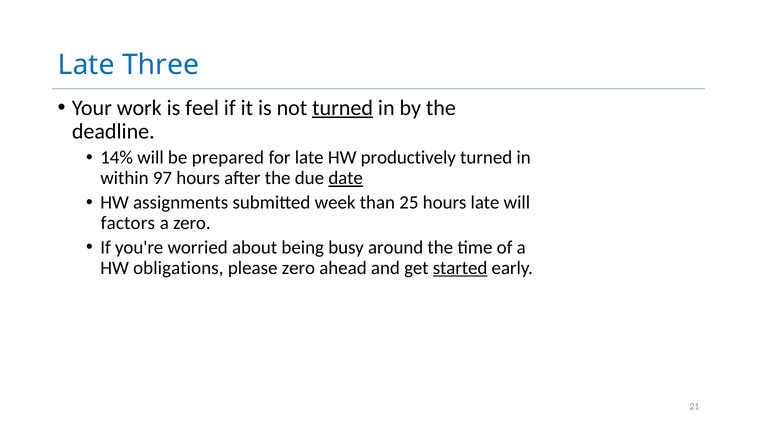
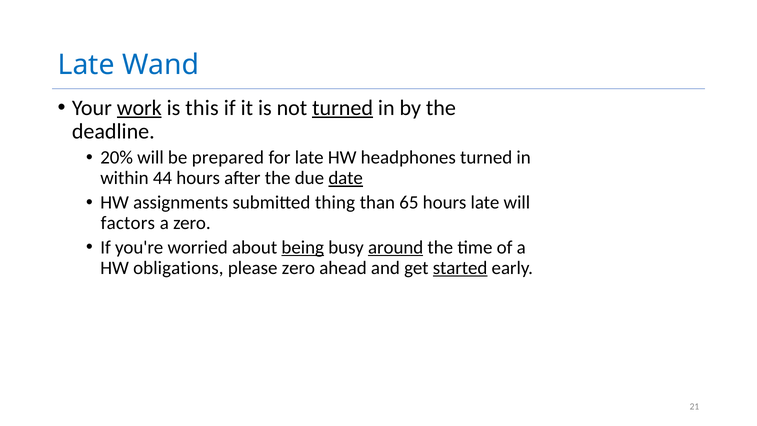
Three: Three -> Wand
work underline: none -> present
feel: feel -> this
14%: 14% -> 20%
productively: productively -> headphones
97: 97 -> 44
week: week -> thing
25: 25 -> 65
being underline: none -> present
around underline: none -> present
